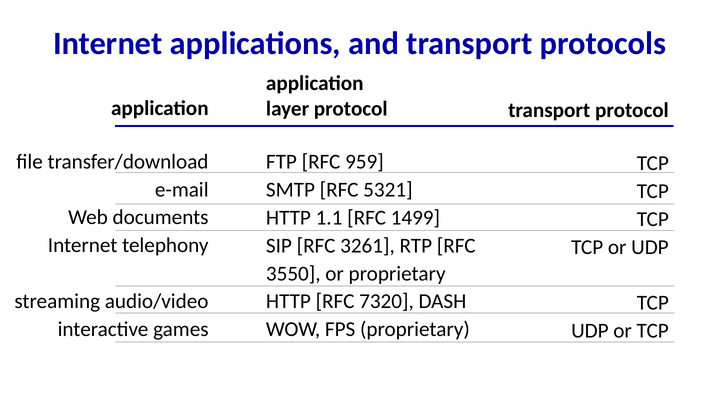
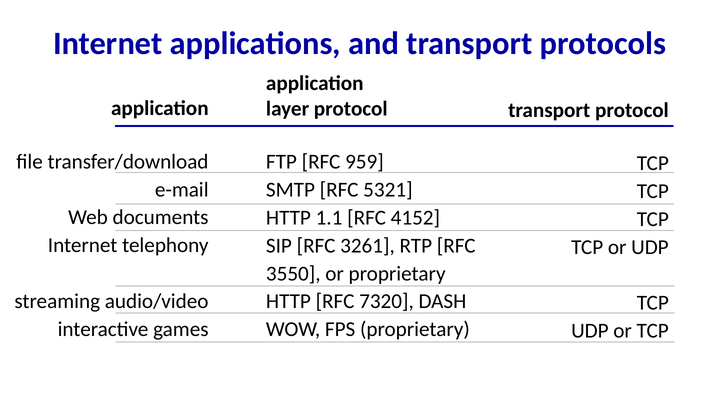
1499: 1499 -> 4152
